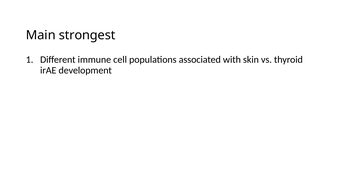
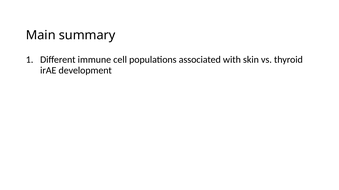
strongest: strongest -> summary
